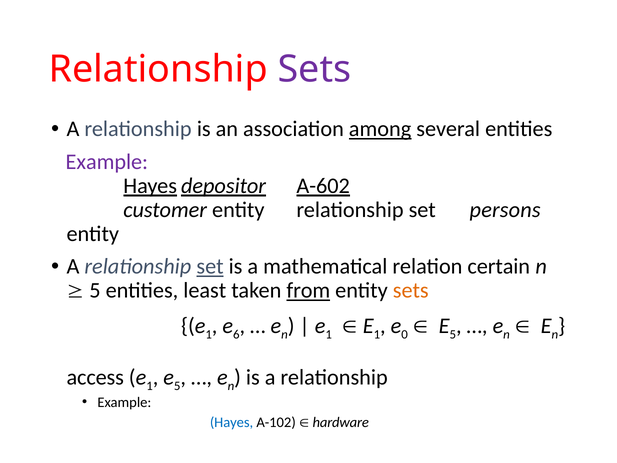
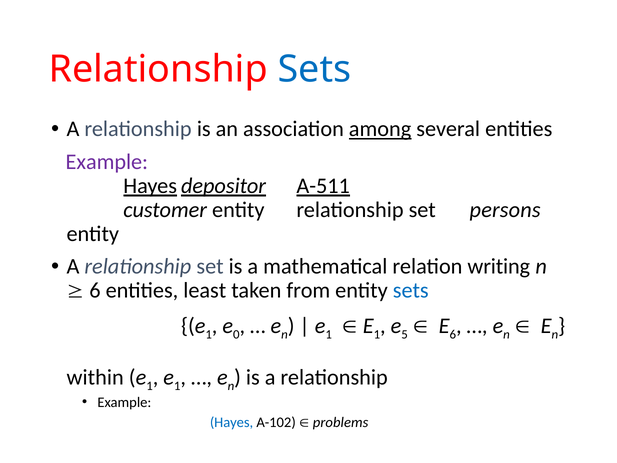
Sets at (314, 69) colour: purple -> blue
A-602: A-602 -> A-511
set at (210, 266) underline: present -> none
certain: certain -> writing
5 at (95, 290): 5 -> 6
from underline: present -> none
sets at (411, 290) colour: orange -> blue
6: 6 -> 0
0: 0 -> 5
5 at (453, 334): 5 -> 6
access: access -> within
5 at (177, 386): 5 -> 1
hardware: hardware -> problems
